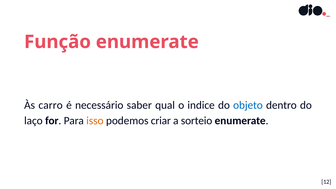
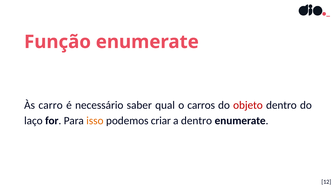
indice: indice -> carros
objeto colour: blue -> red
a sorteio: sorteio -> dentro
